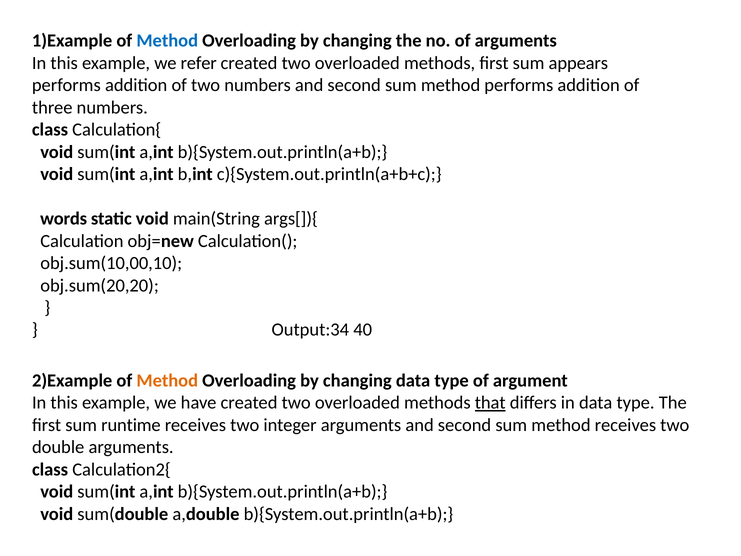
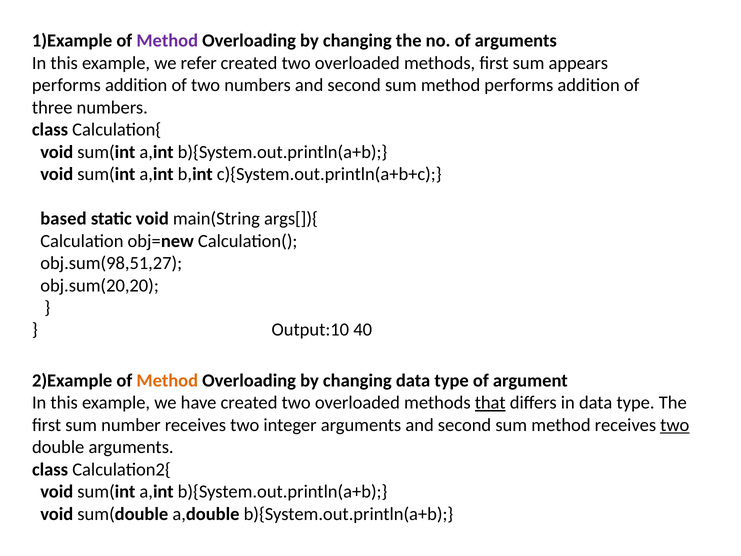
Method at (167, 41) colour: blue -> purple
words: words -> based
obj.sum(10,00,10: obj.sum(10,00,10 -> obj.sum(98,51,27
Output:34: Output:34 -> Output:10
runtime: runtime -> number
two at (675, 425) underline: none -> present
